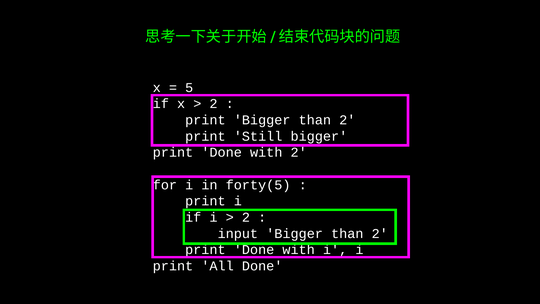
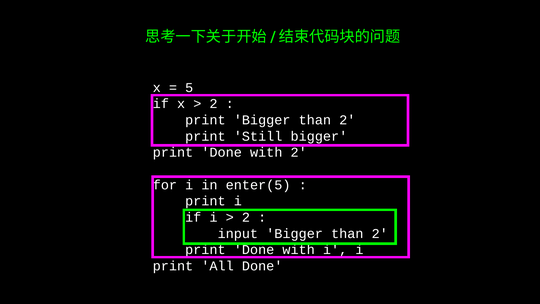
forty(5: forty(5 -> enter(5
